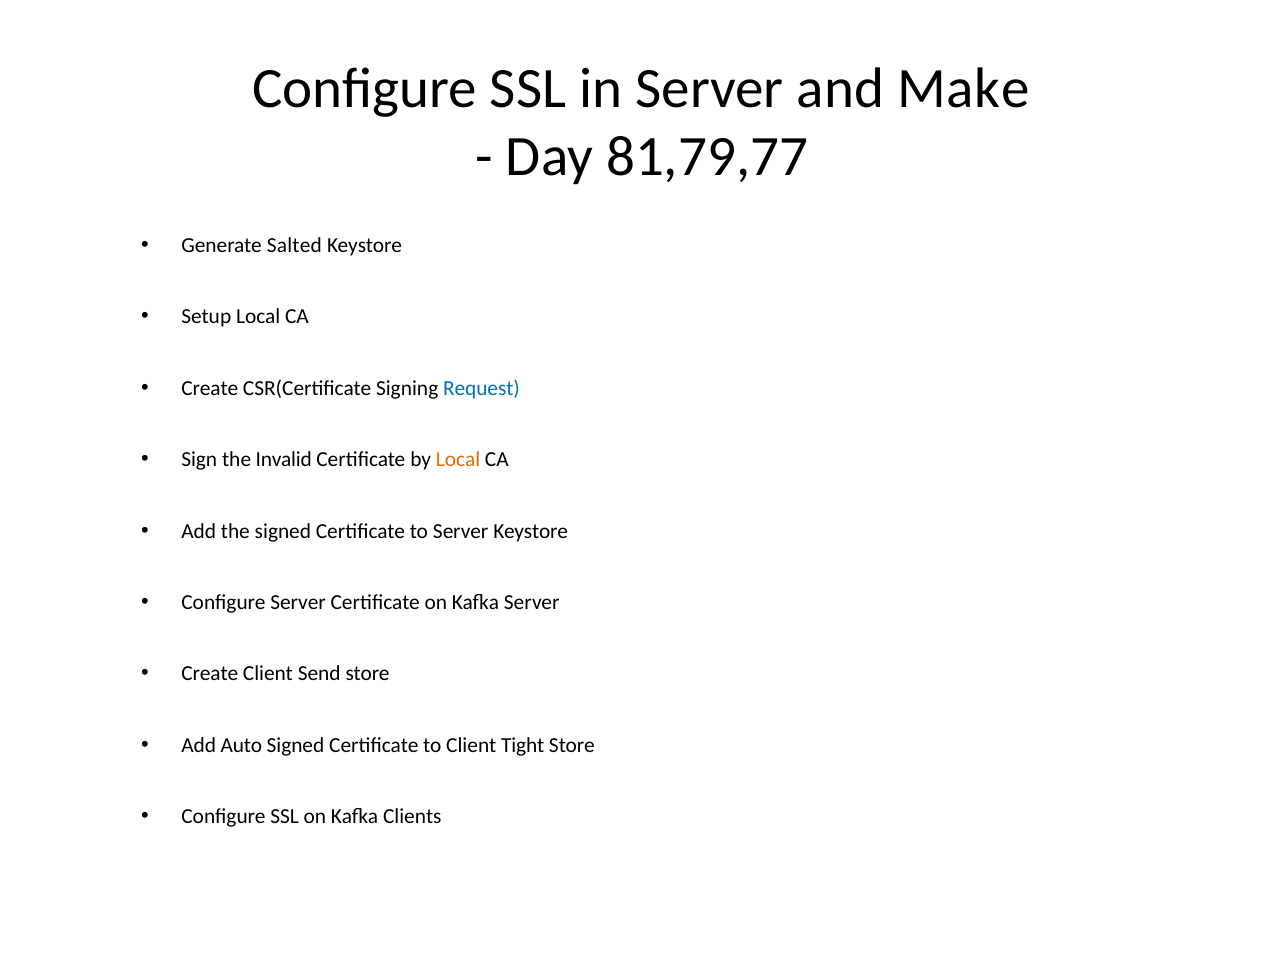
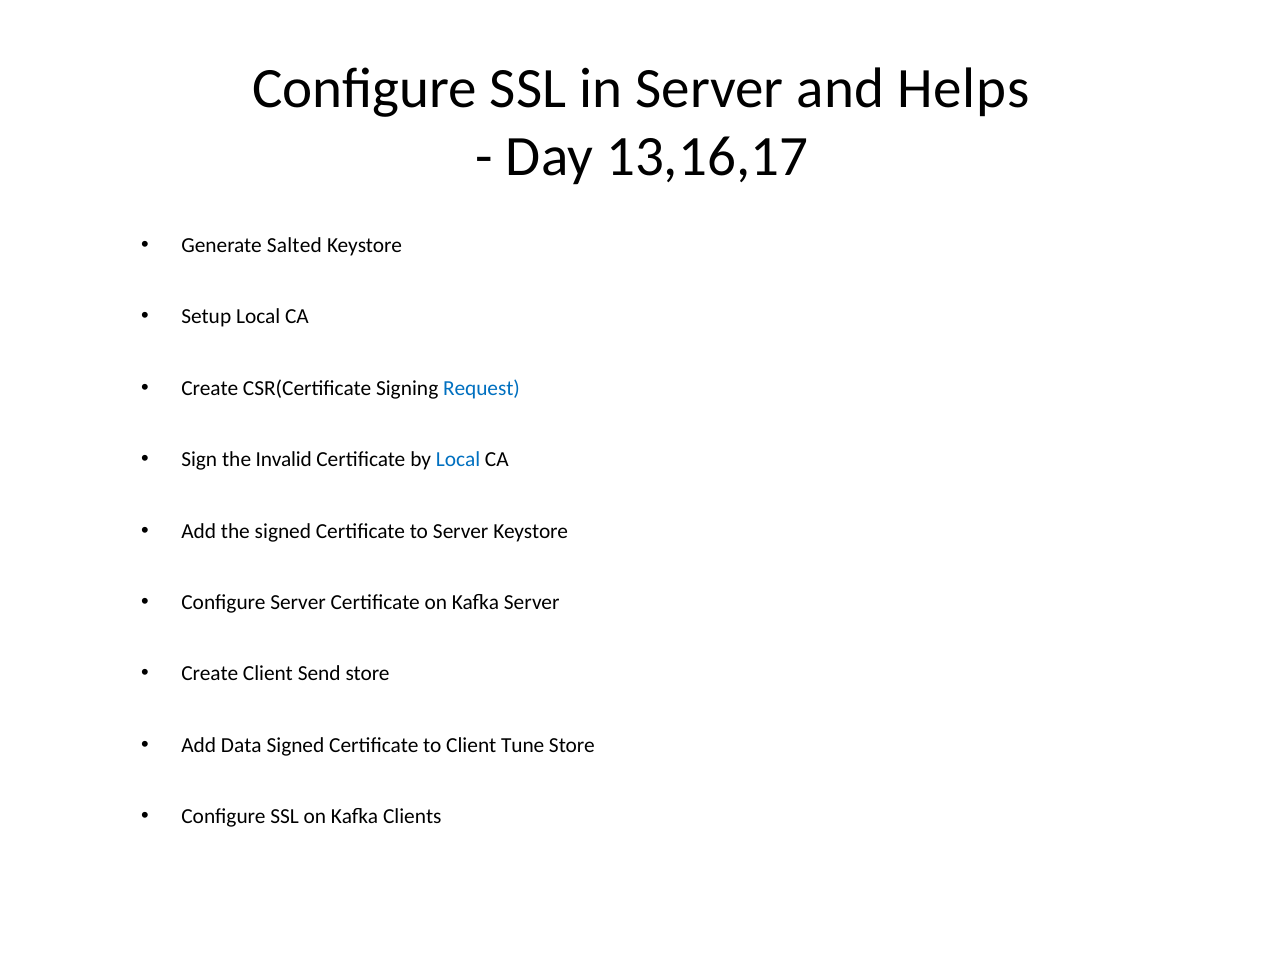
Make: Make -> Helps
81,79,77: 81,79,77 -> 13,16,17
Local at (458, 460) colour: orange -> blue
Auto: Auto -> Data
Tight: Tight -> Tune
